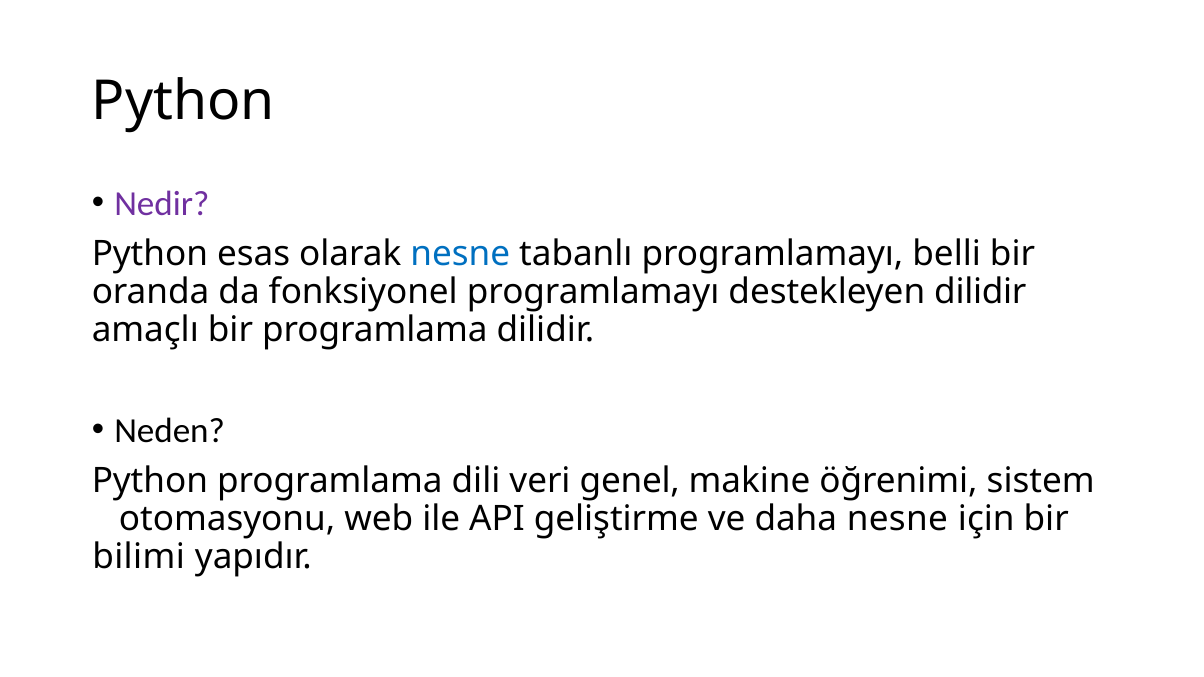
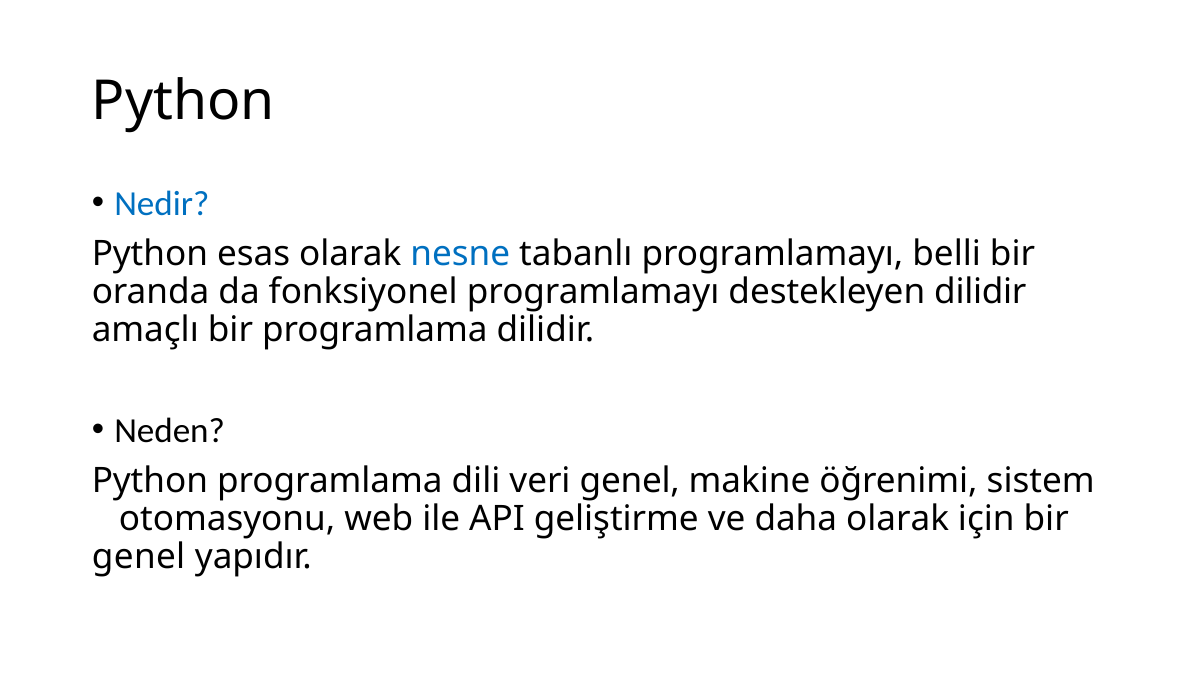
Nedir colour: purple -> blue
daha nesne: nesne -> olarak
bilimi at (139, 557): bilimi -> genel
